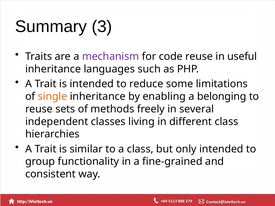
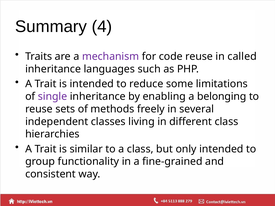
3: 3 -> 4
useful: useful -> called
single colour: orange -> purple
